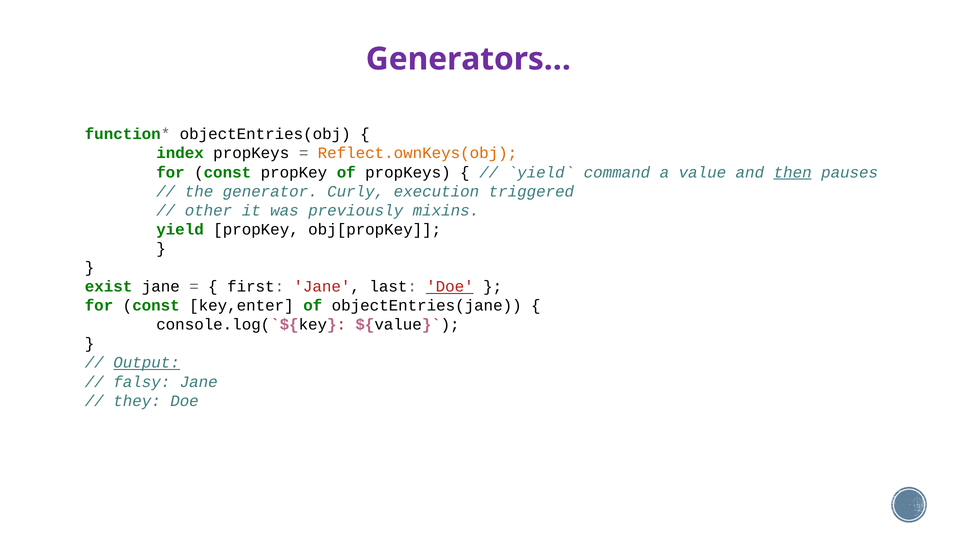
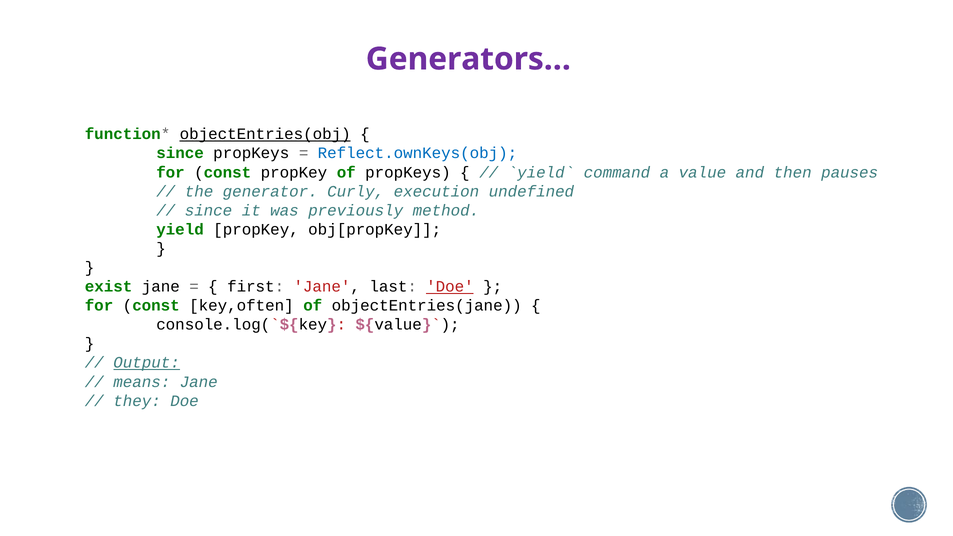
objectEntries(obj underline: none -> present
index at (180, 153): index -> since
Reflect.ownKeys(obj colour: orange -> blue
then underline: present -> none
triggered: triggered -> undefined
other at (209, 210): other -> since
mixins: mixins -> method
key,enter: key,enter -> key,often
falsy: falsy -> means
